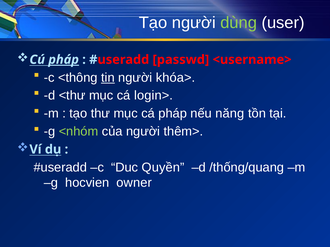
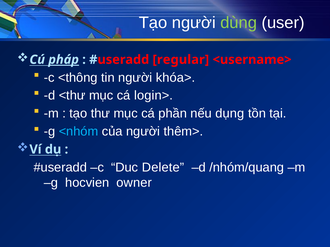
passwd: passwd -> regular
tin underline: present -> none
cá pháp: pháp -> phần
năng: năng -> dụng
<nhóm colour: light green -> light blue
Quyền: Quyền -> Delete
/thống/quang: /thống/quang -> /nhóm/quang
